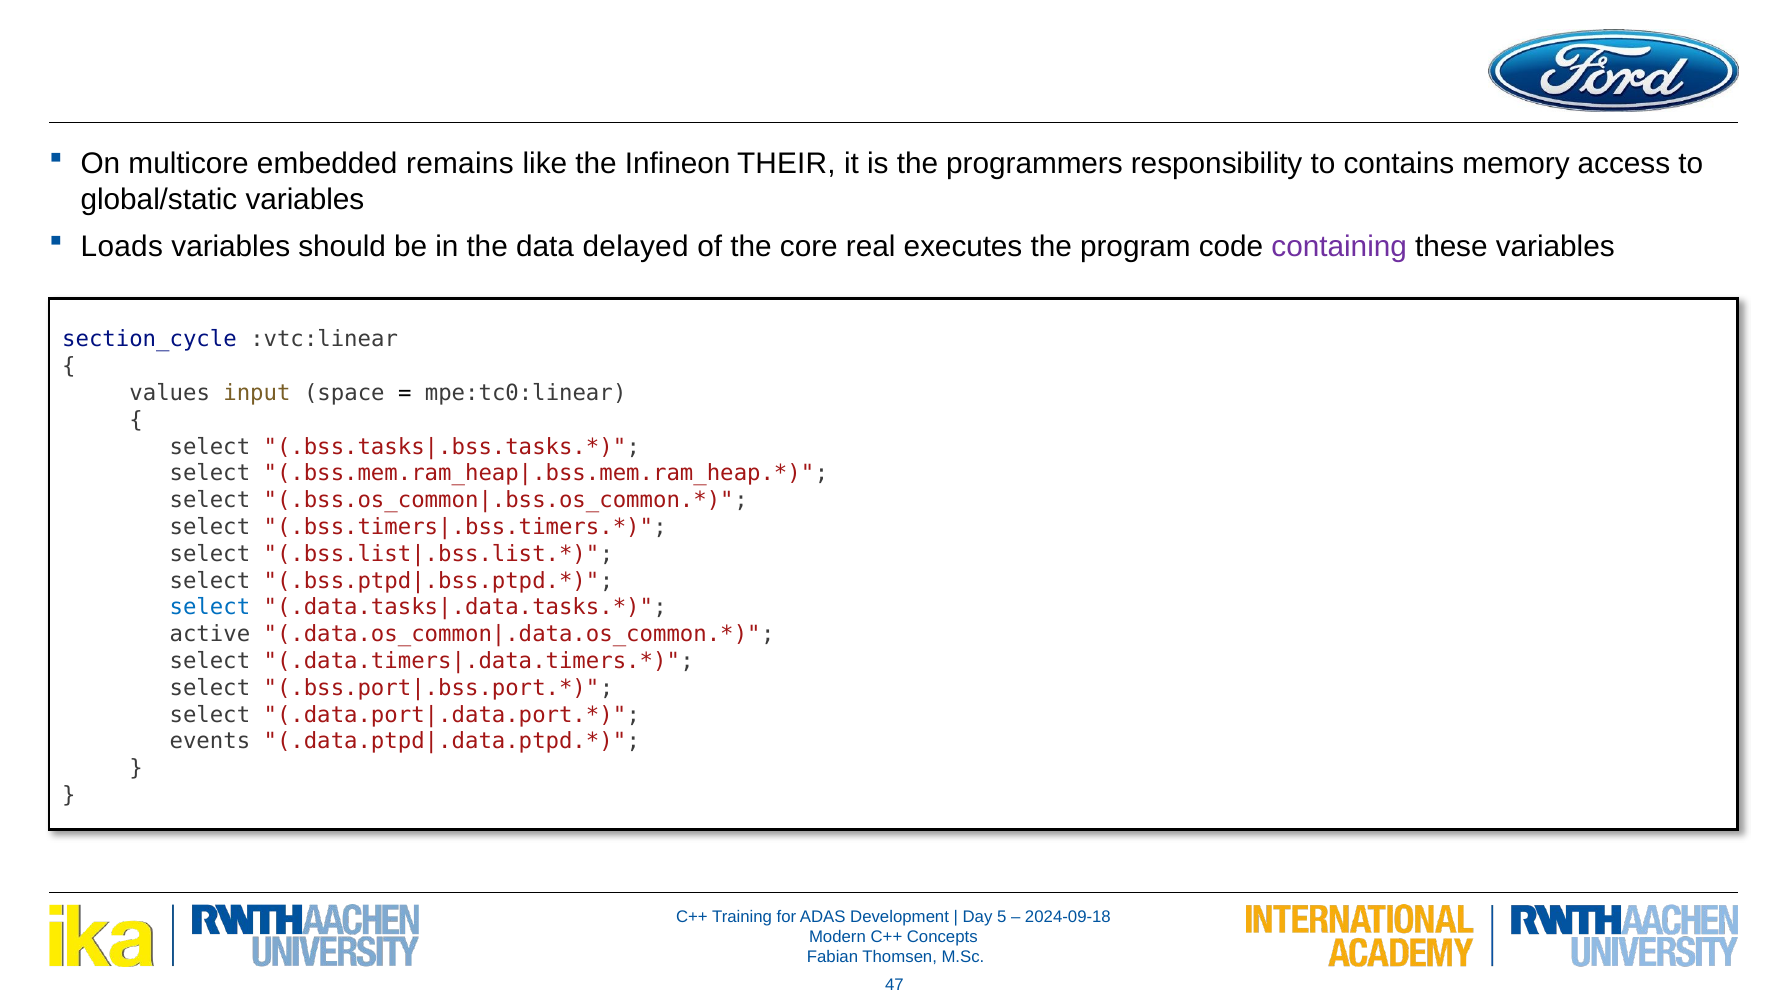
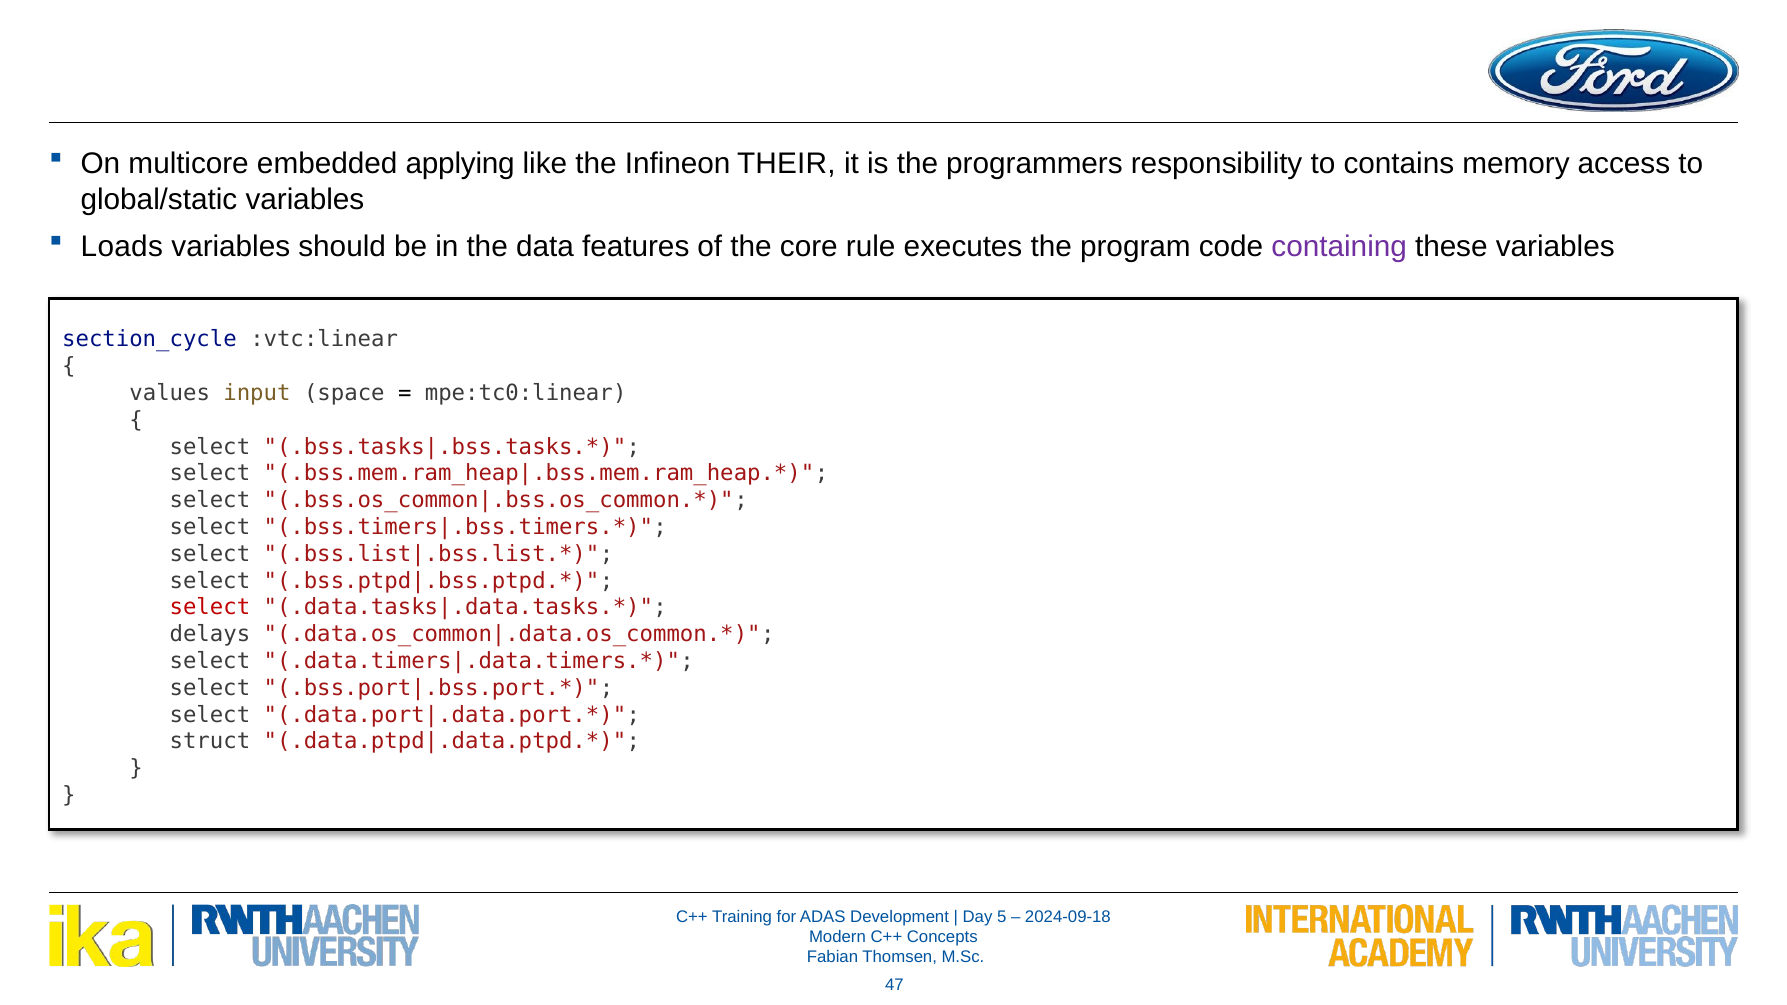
remains: remains -> applying
delayed: delayed -> features
real: real -> rule
select at (210, 608) colour: blue -> red
active: active -> delays
events: events -> struct
